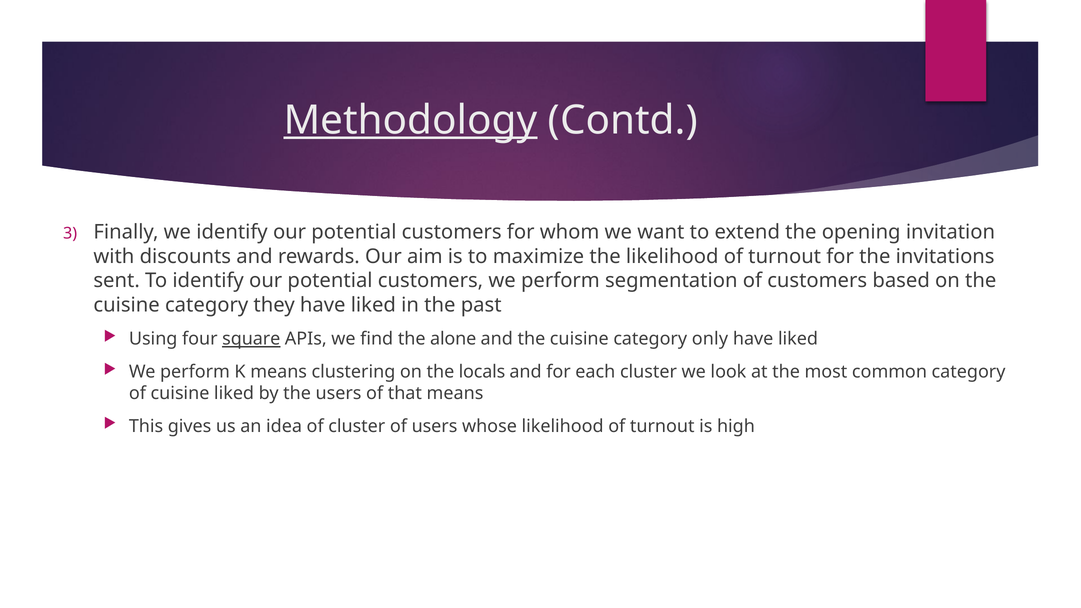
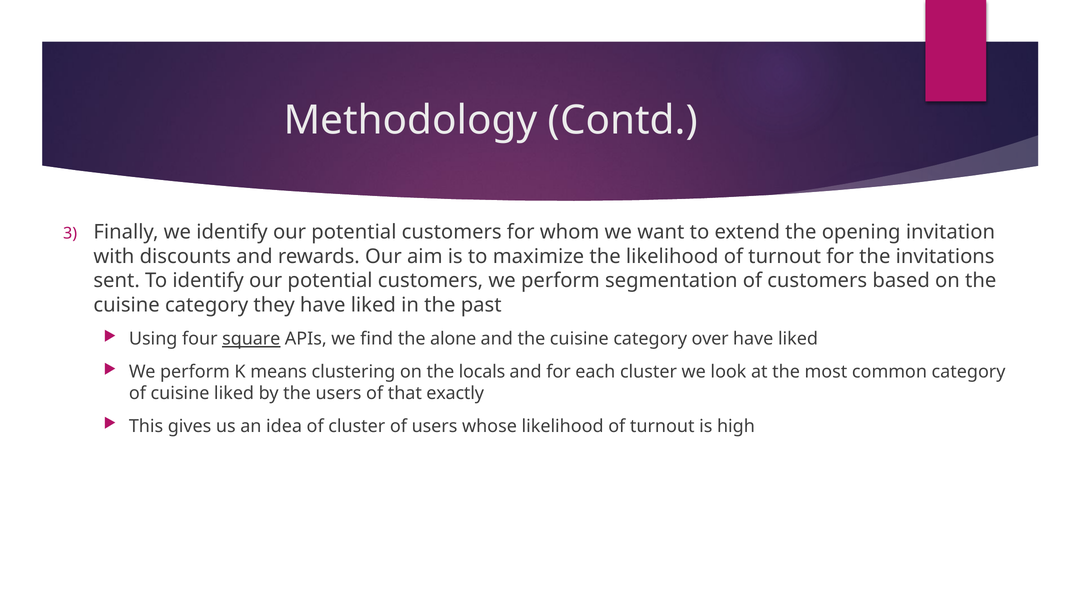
Methodology underline: present -> none
only: only -> over
that means: means -> exactly
